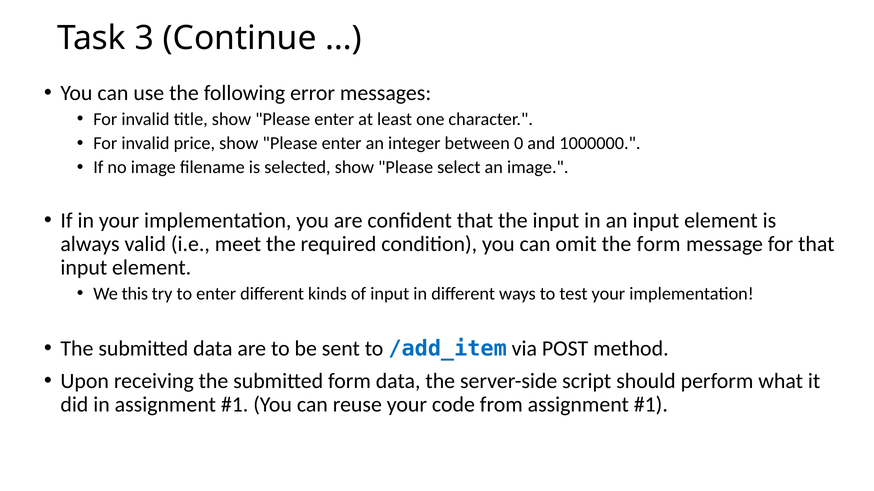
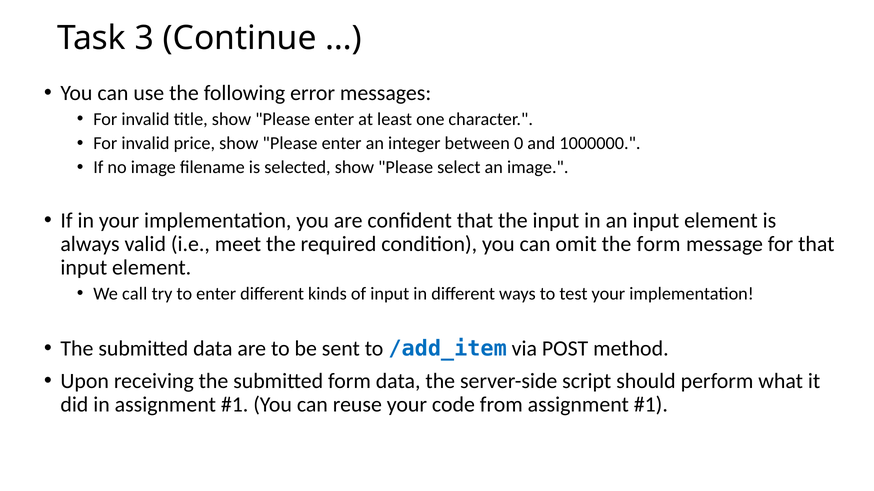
this: this -> call
